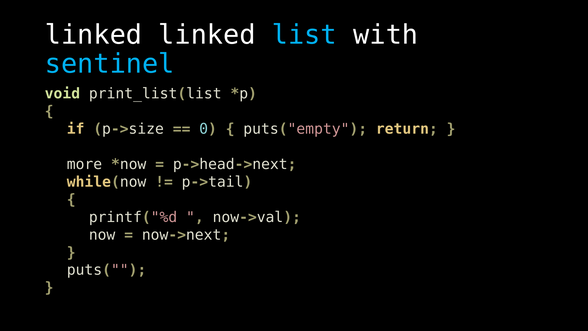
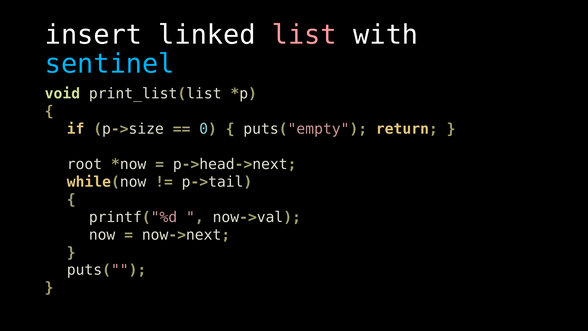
linked at (93, 35): linked -> insert
list colour: light blue -> pink
more: more -> root
